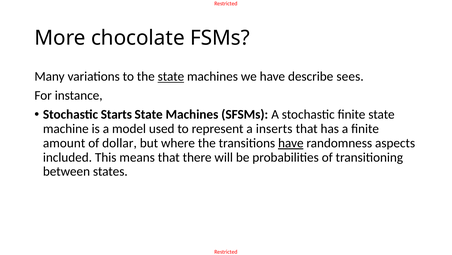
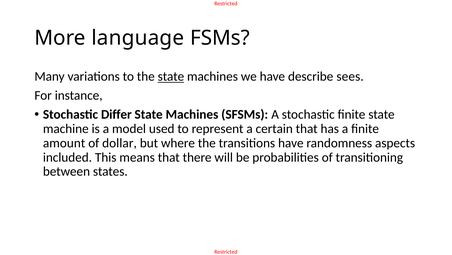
chocolate: chocolate -> language
Starts: Starts -> Differ
inserts: inserts -> certain
have at (291, 143) underline: present -> none
